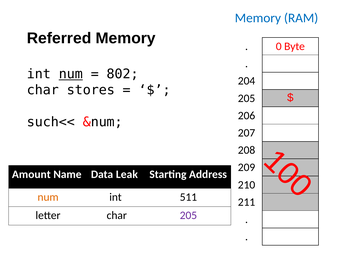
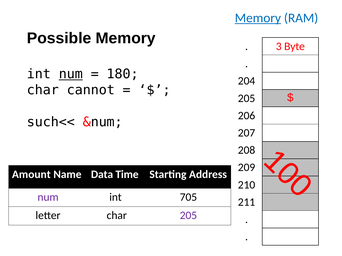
Memory at (258, 18) underline: none -> present
Referred: Referred -> Possible
0 at (279, 46): 0 -> 3
802: 802 -> 180
stores: stores -> cannot
Leak: Leak -> Time
num at (48, 197) colour: orange -> purple
511: 511 -> 705
